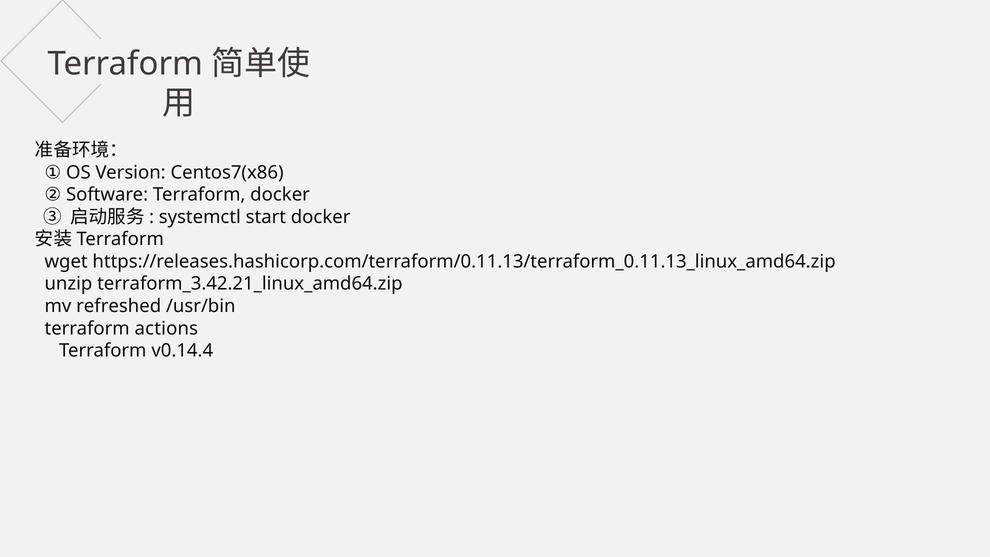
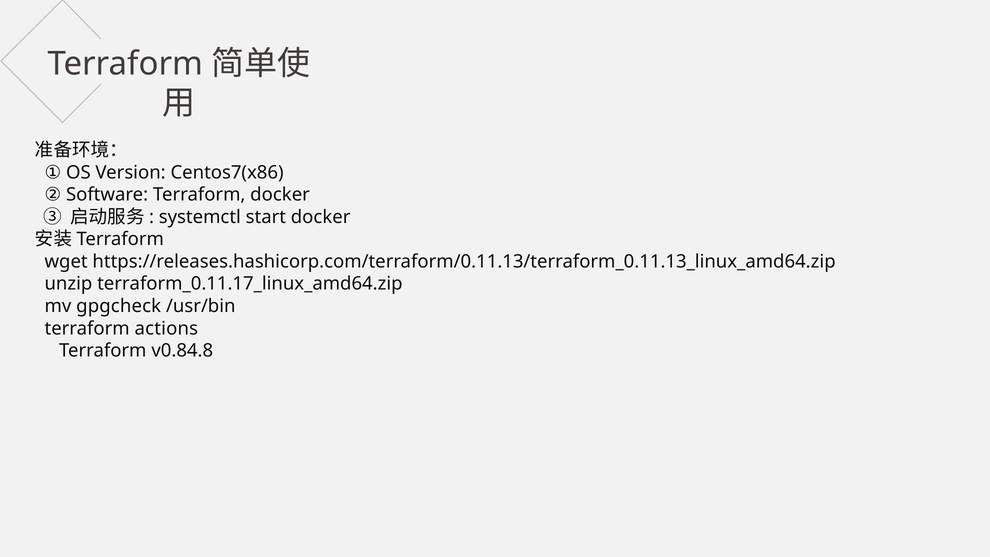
terraform_3.42.21_linux_amd64.zip: terraform_3.42.21_linux_amd64.zip -> terraform_0.11.17_linux_amd64.zip
refreshed: refreshed -> gpgcheck
v0.14.4: v0.14.4 -> v0.84.8
